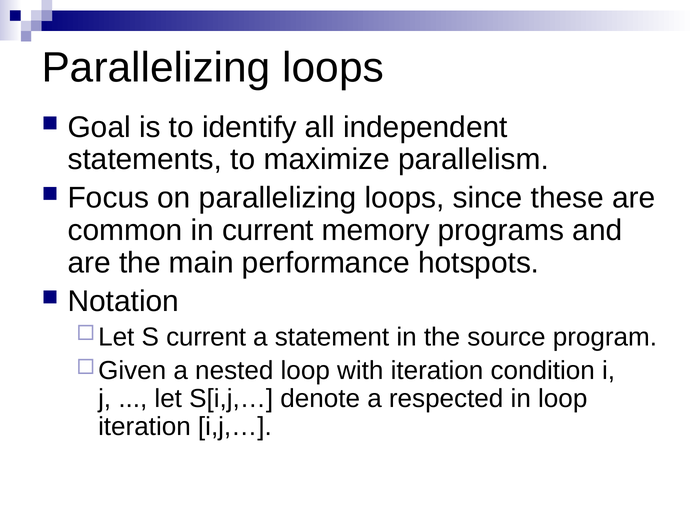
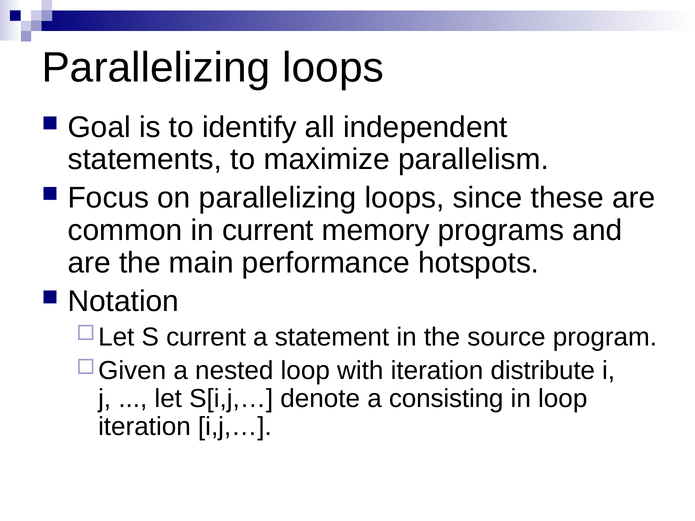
condition: condition -> distribute
respected: respected -> consisting
